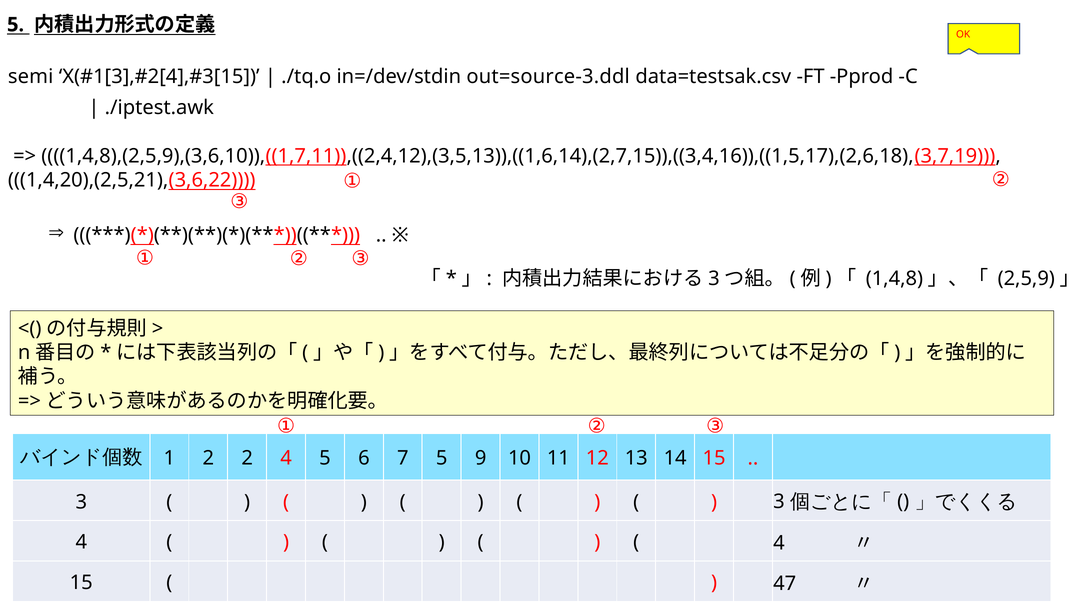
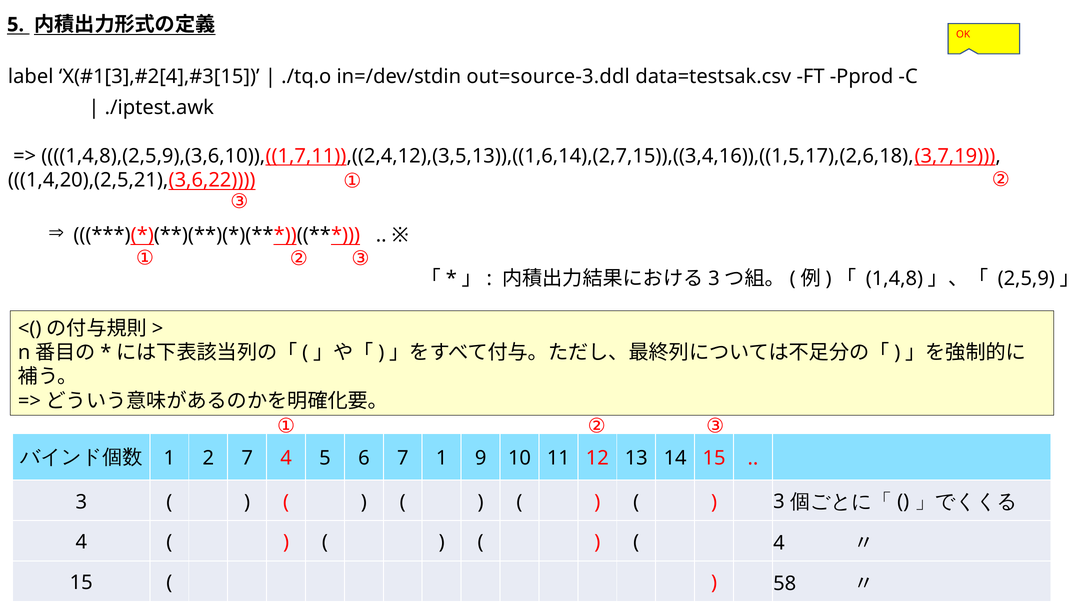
semi: semi -> label
2 2: 2 -> 7
7 5: 5 -> 1
47: 47 -> 58
